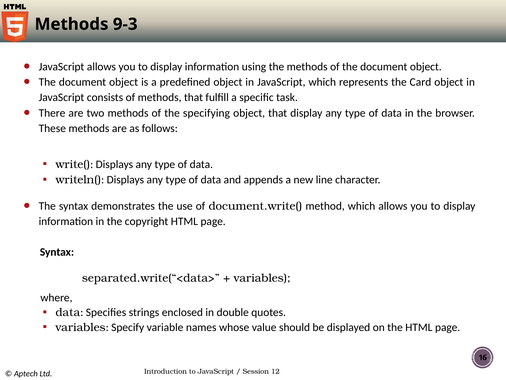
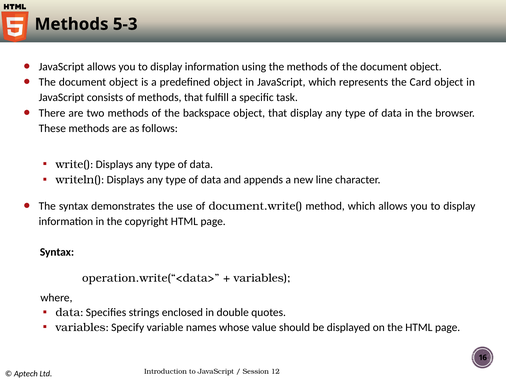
9-3: 9-3 -> 5-3
specifying: specifying -> backspace
separated.write(“<data>: separated.write(“<data> -> operation.write(“<data>
